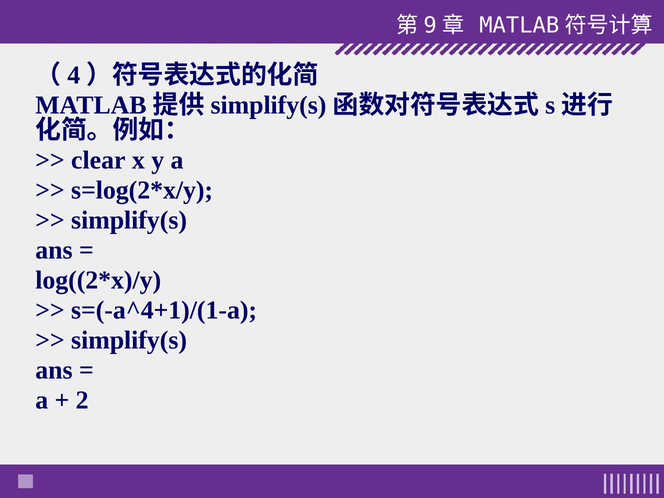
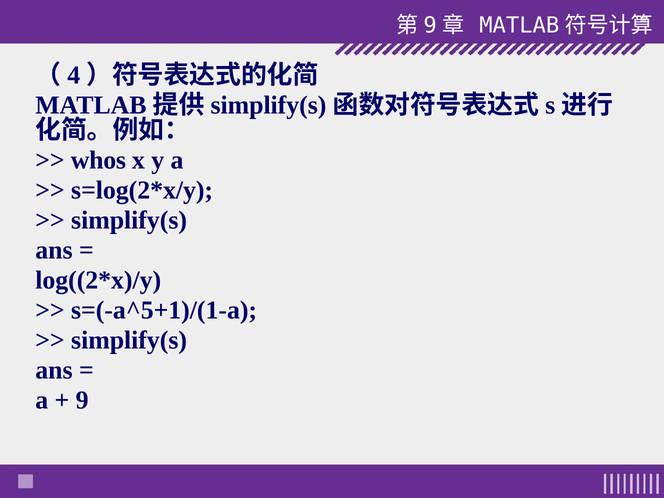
clear: clear -> whos
s=(-a^4+1)/(1-a: s=(-a^4+1)/(1-a -> s=(-a^5+1)/(1-a
2: 2 -> 9
